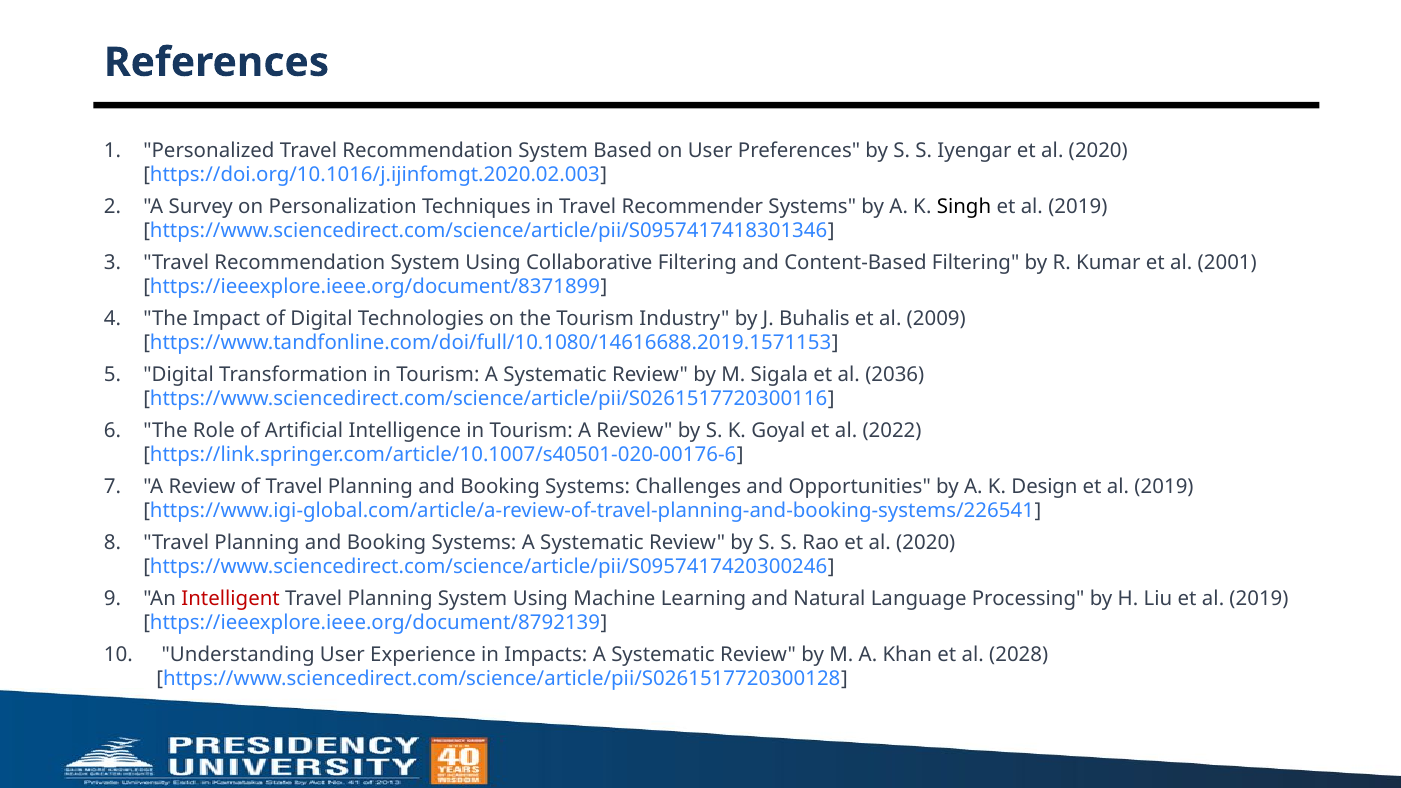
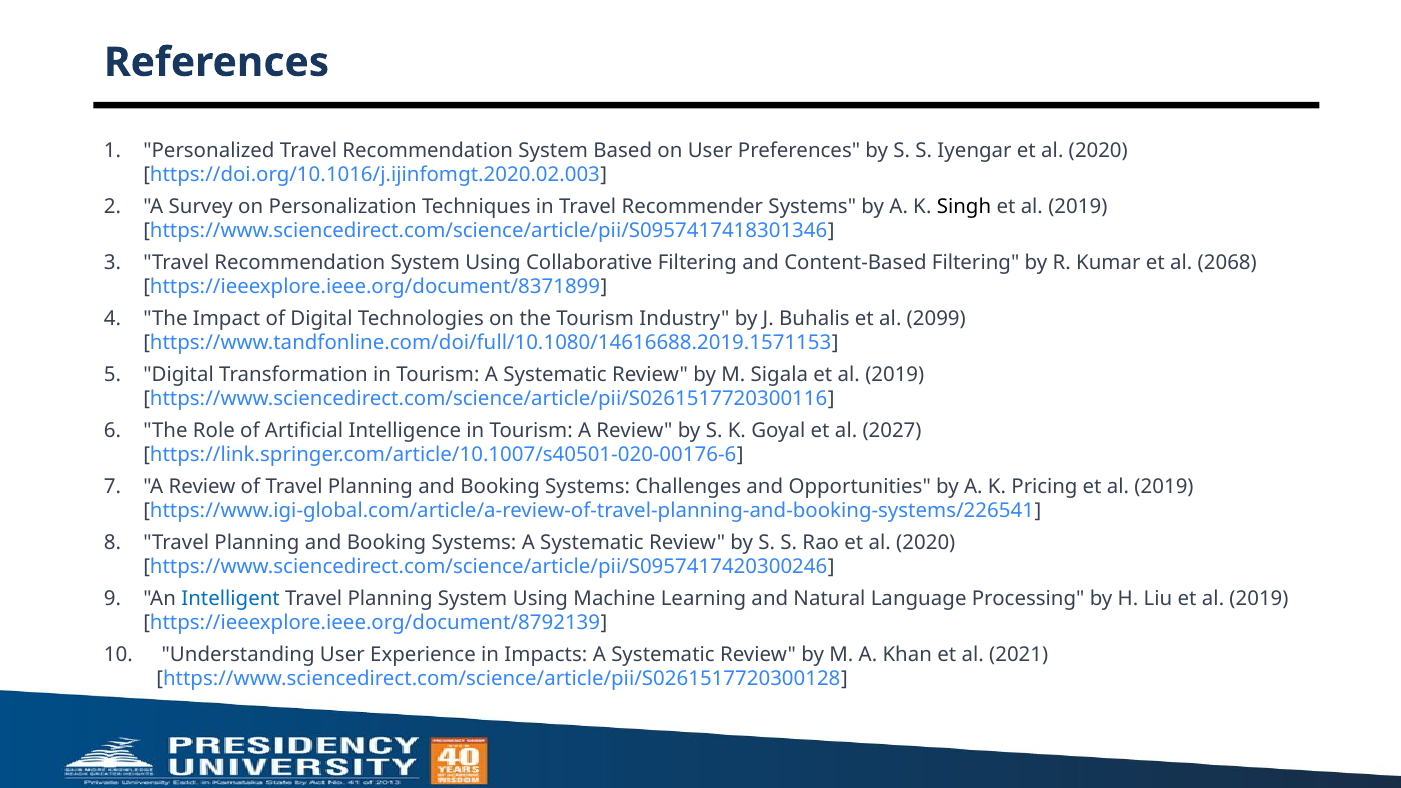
2001: 2001 -> 2068
2009: 2009 -> 2099
Sigala et al 2036: 2036 -> 2019
2022: 2022 -> 2027
Design: Design -> Pricing
Intelligent colour: red -> blue
2028: 2028 -> 2021
